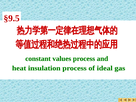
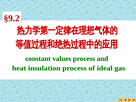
§9.5: §9.5 -> §9.2
